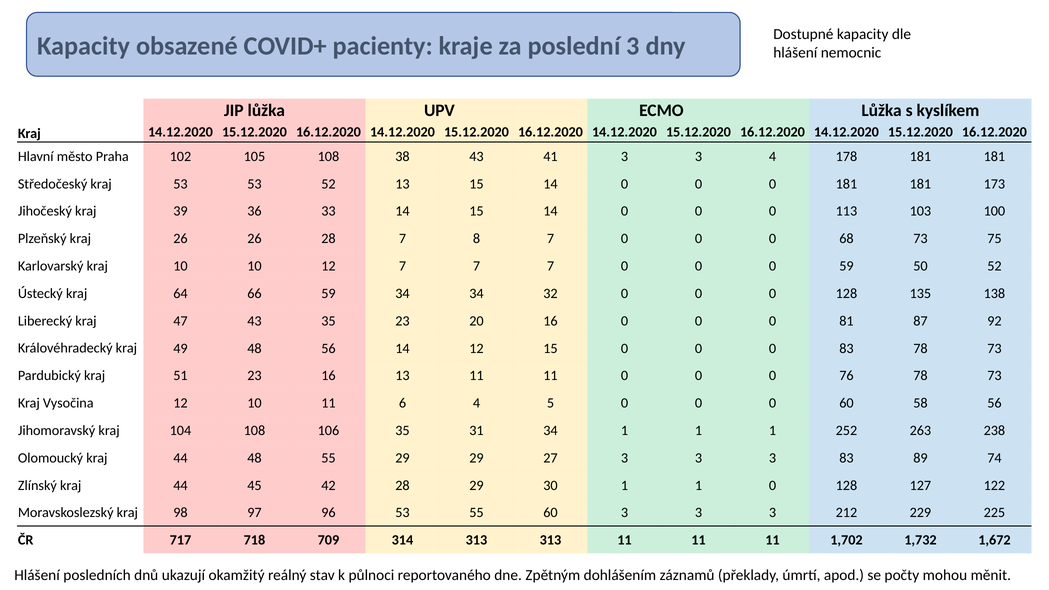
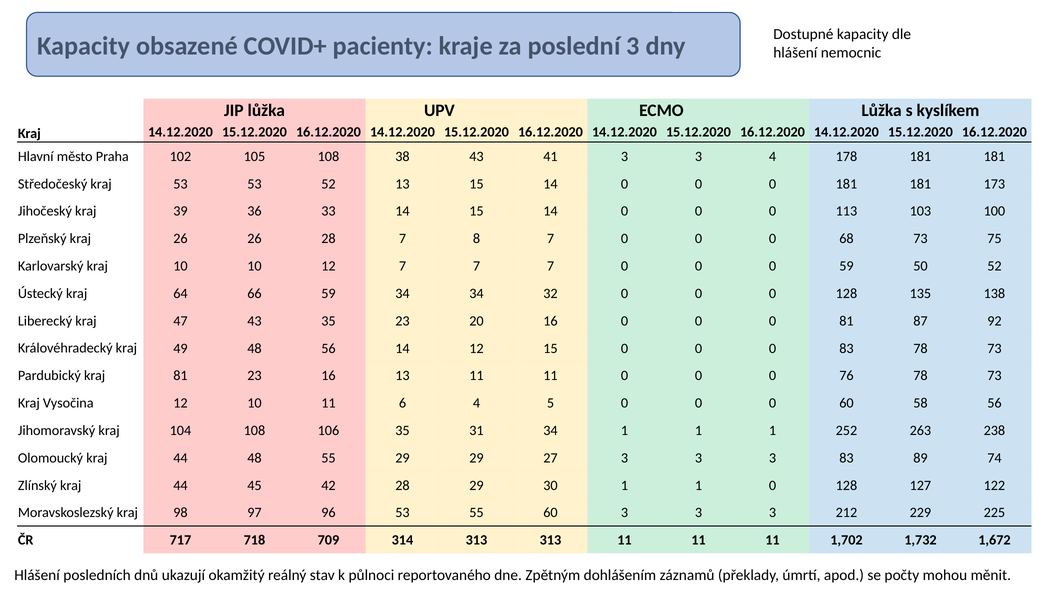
kraj 51: 51 -> 81
